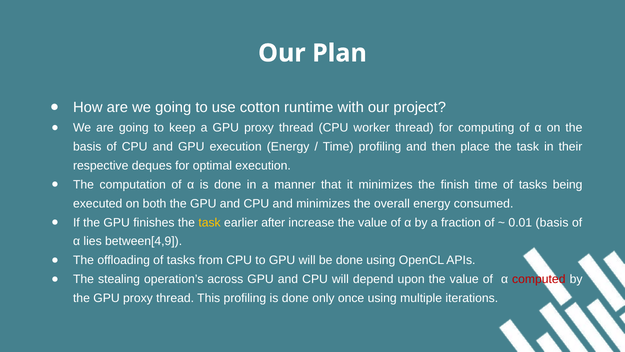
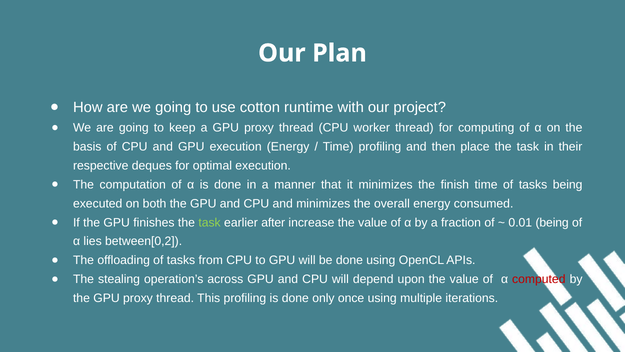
task at (210, 222) colour: yellow -> light green
0.01 basis: basis -> being
between[4,9: between[4,9 -> between[0,2
